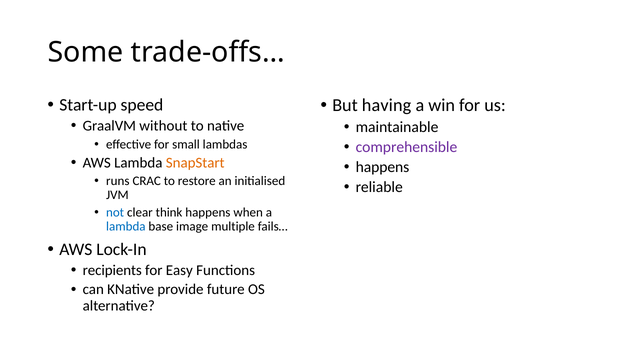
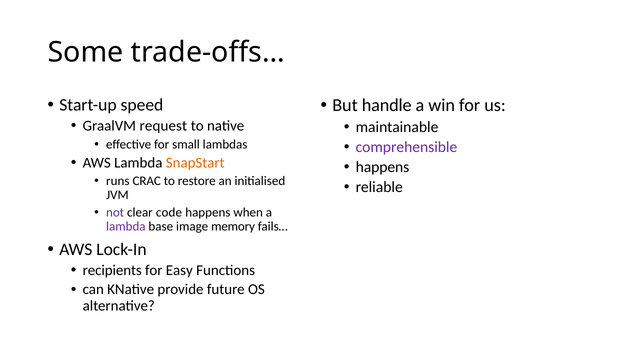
having: having -> handle
without: without -> request
not colour: blue -> purple
think: think -> code
lambda at (126, 226) colour: blue -> purple
multiple: multiple -> memory
